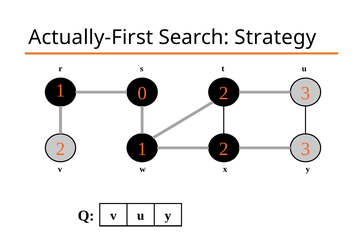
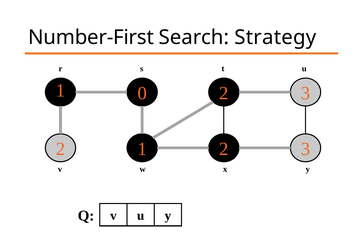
Actually-First: Actually-First -> Number-First
